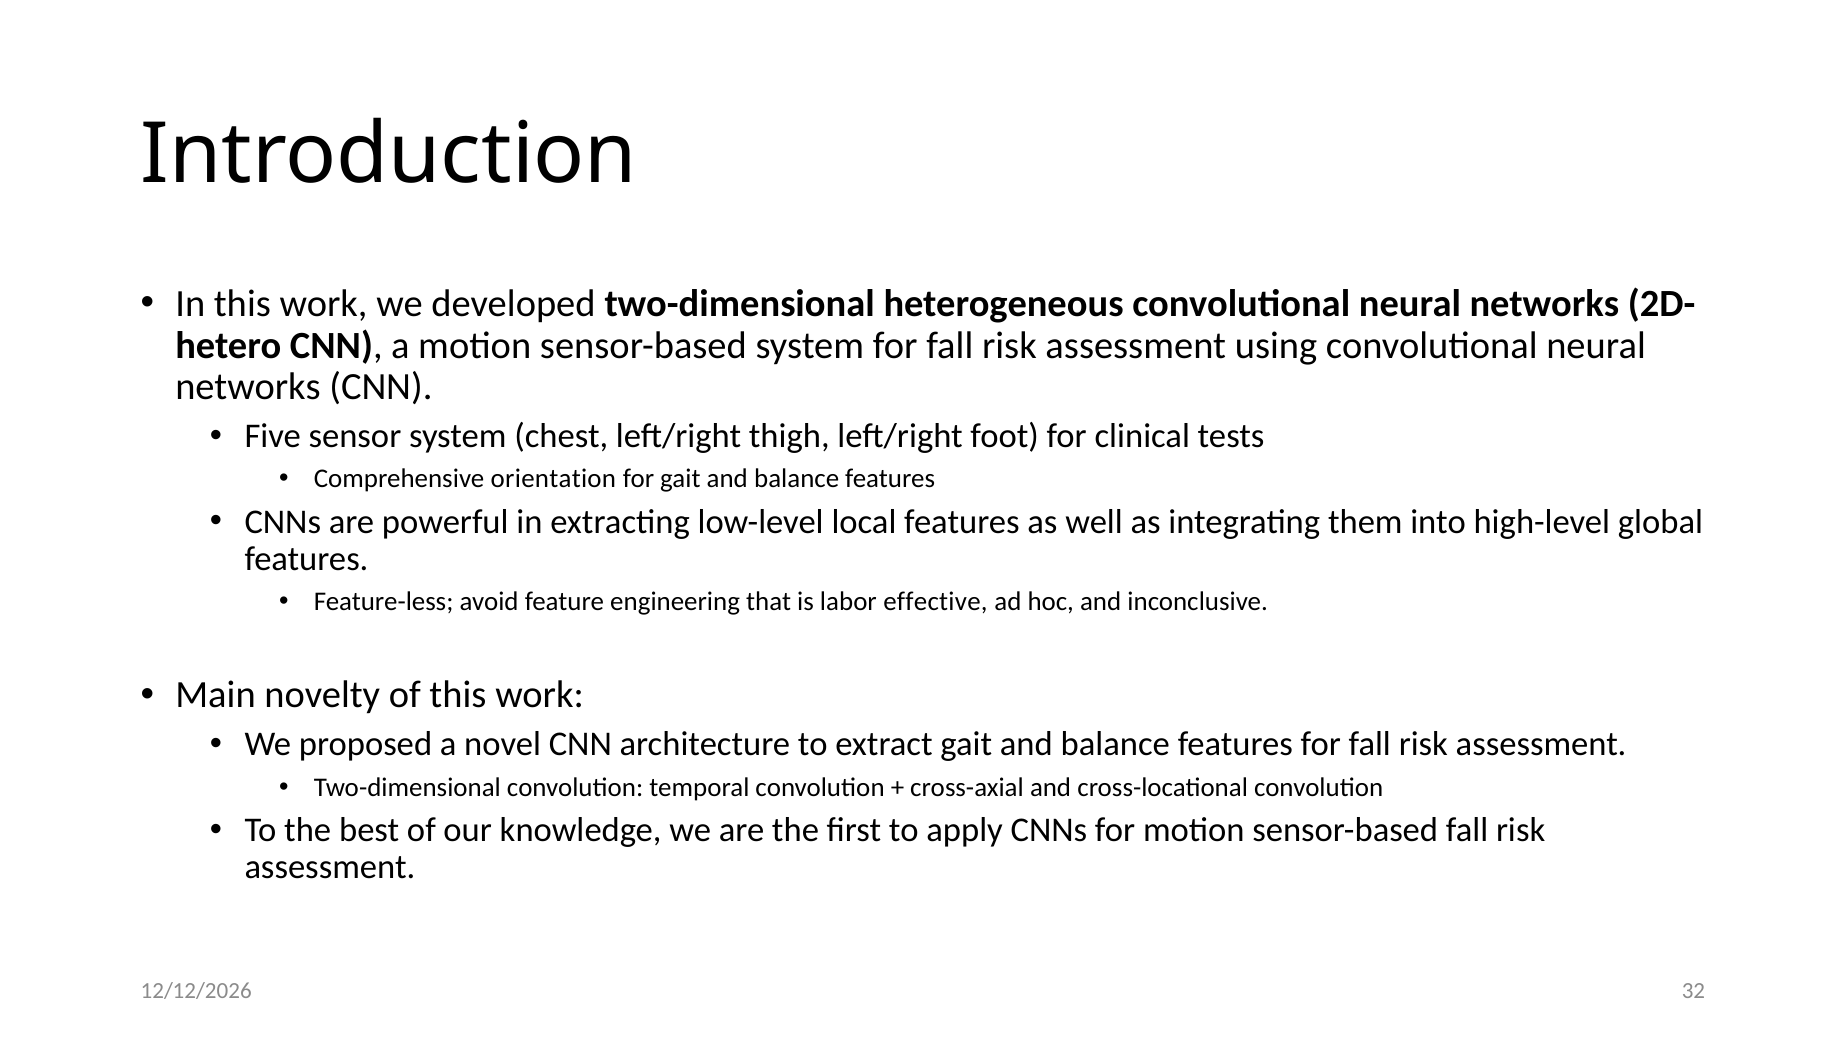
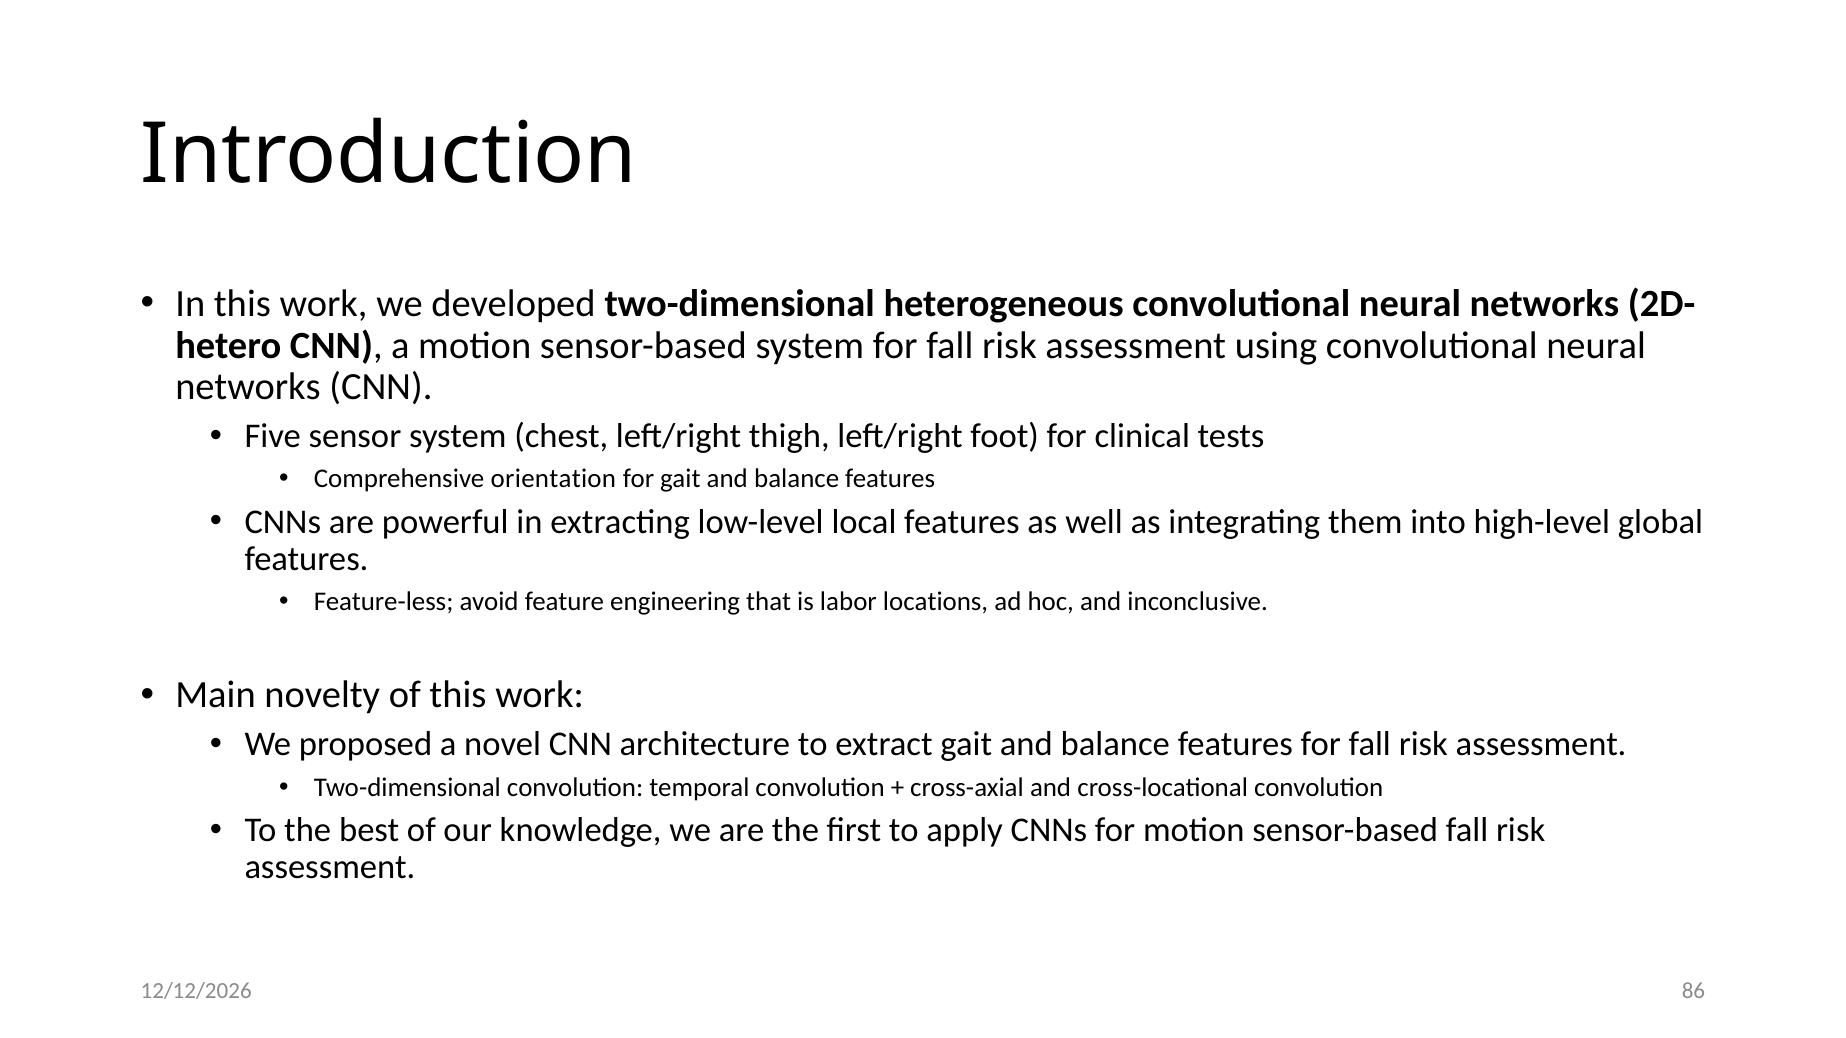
effective: effective -> locations
32: 32 -> 86
